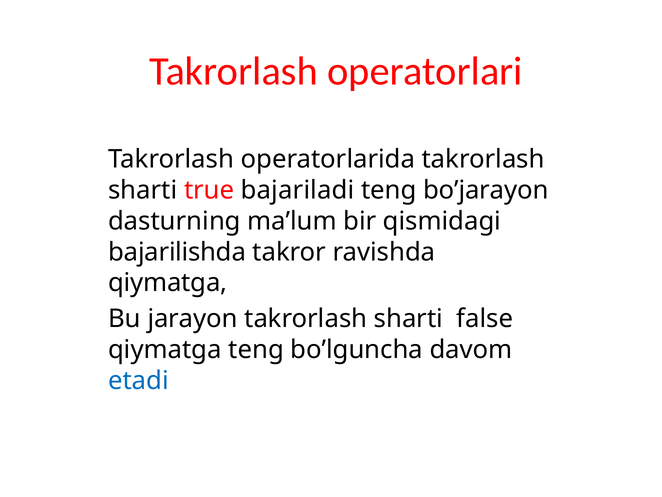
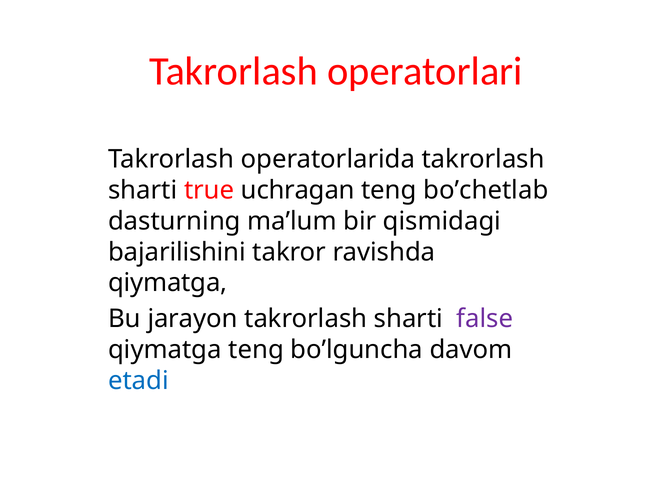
bajariladi: bajariladi -> uchragan
bo’jarayon: bo’jarayon -> bo’chetlab
bajarilishda: bajarilishda -> bajarilishini
false colour: black -> purple
